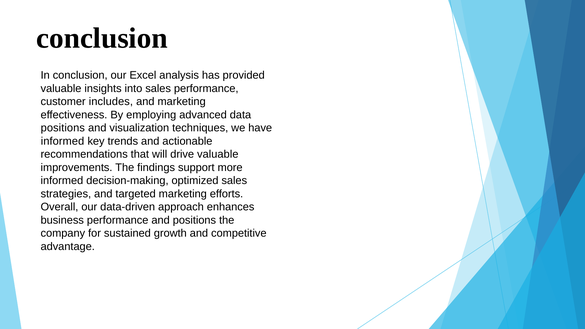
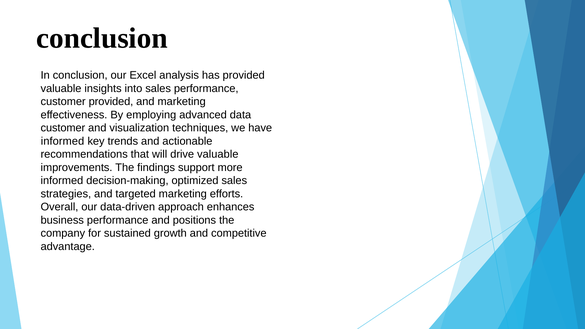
customer includes: includes -> provided
positions at (63, 128): positions -> customer
